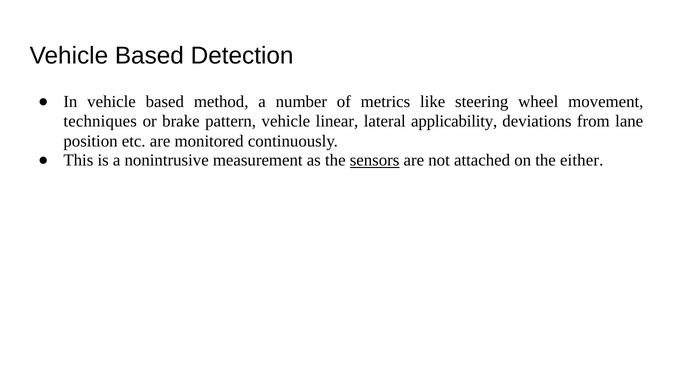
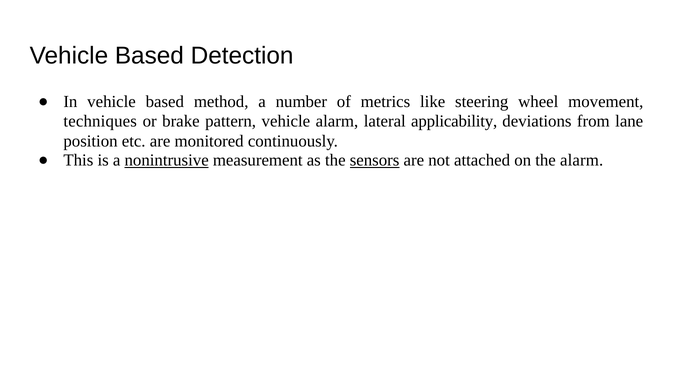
vehicle linear: linear -> alarm
nonintrusive underline: none -> present
the either: either -> alarm
